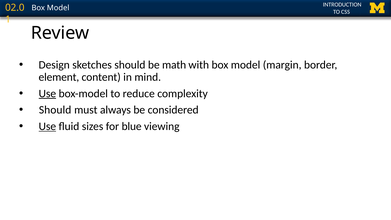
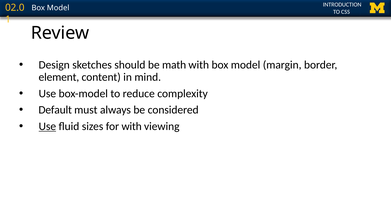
Use at (47, 93) underline: present -> none
Should at (55, 110): Should -> Default
for blue: blue -> with
